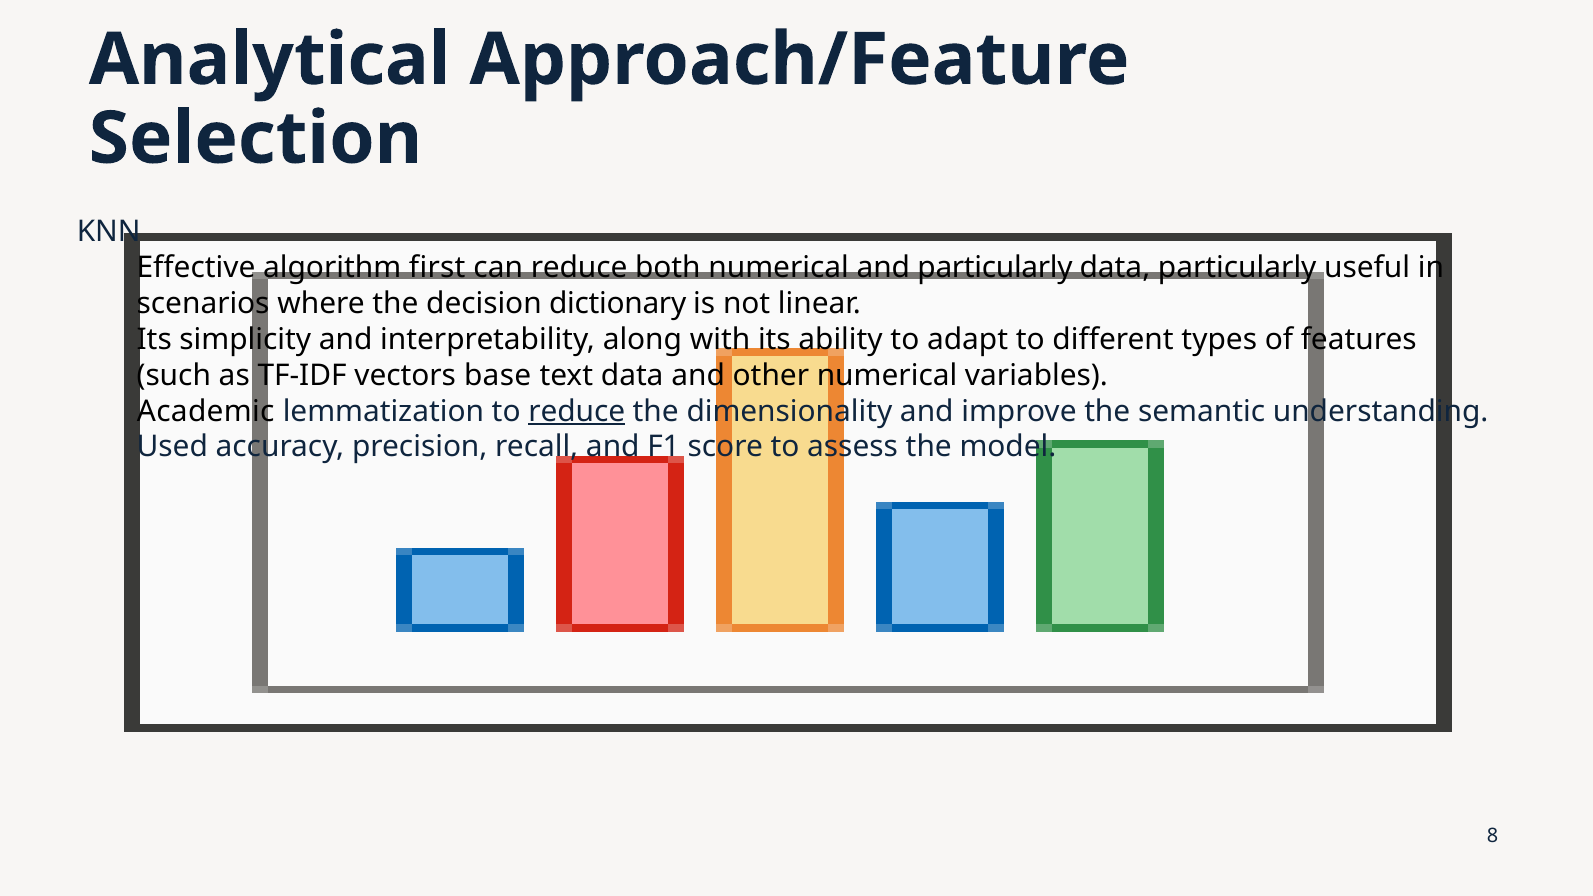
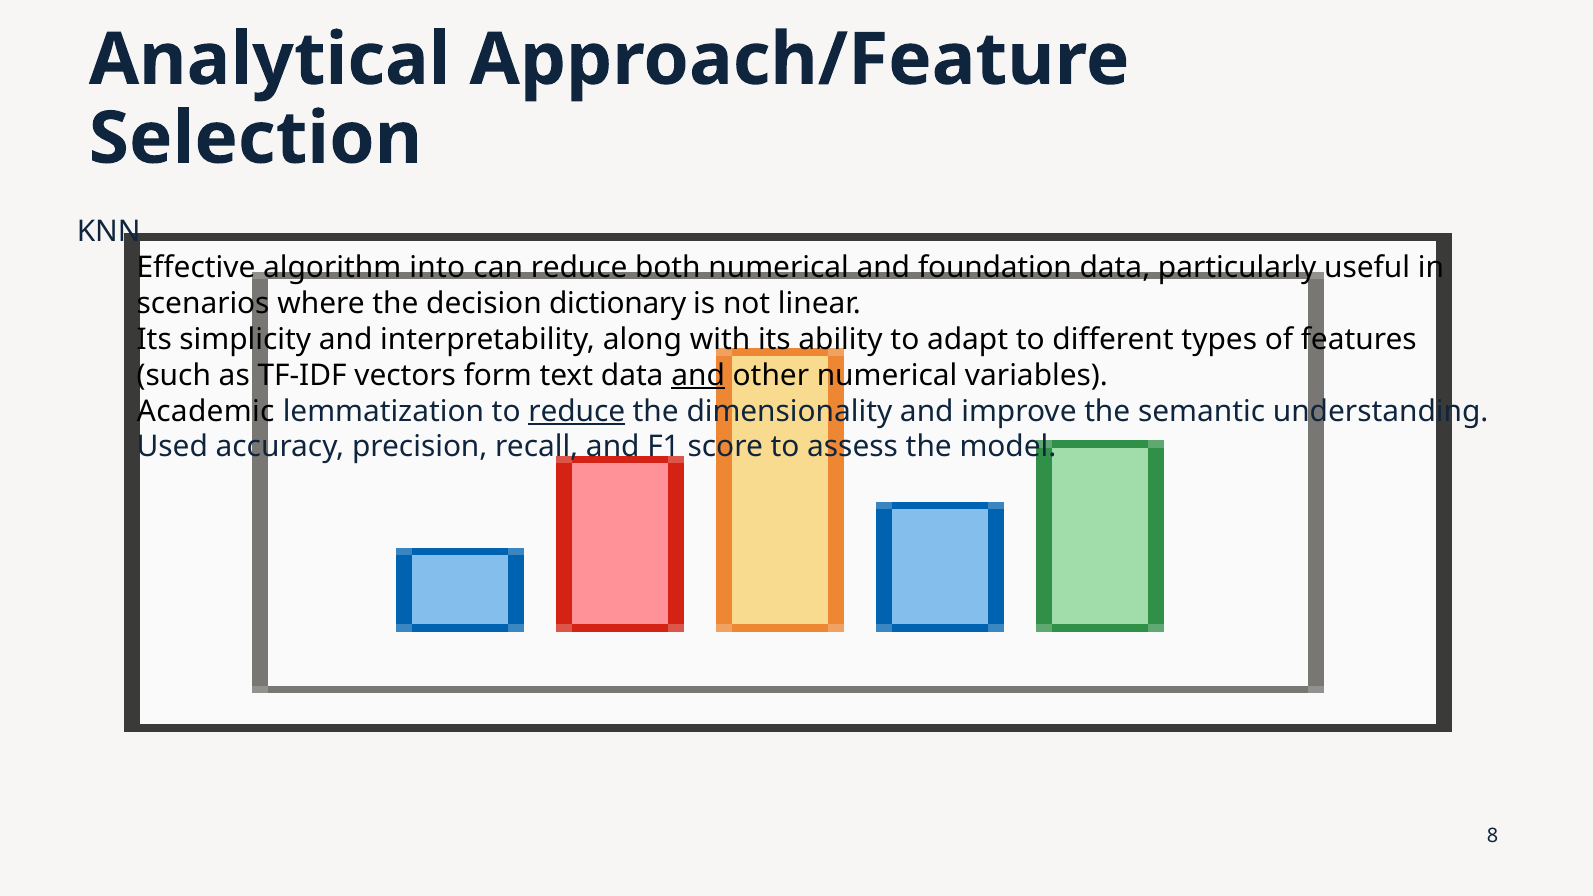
first: first -> into
and particularly: particularly -> foundation
base: base -> form
and at (698, 375) underline: none -> present
